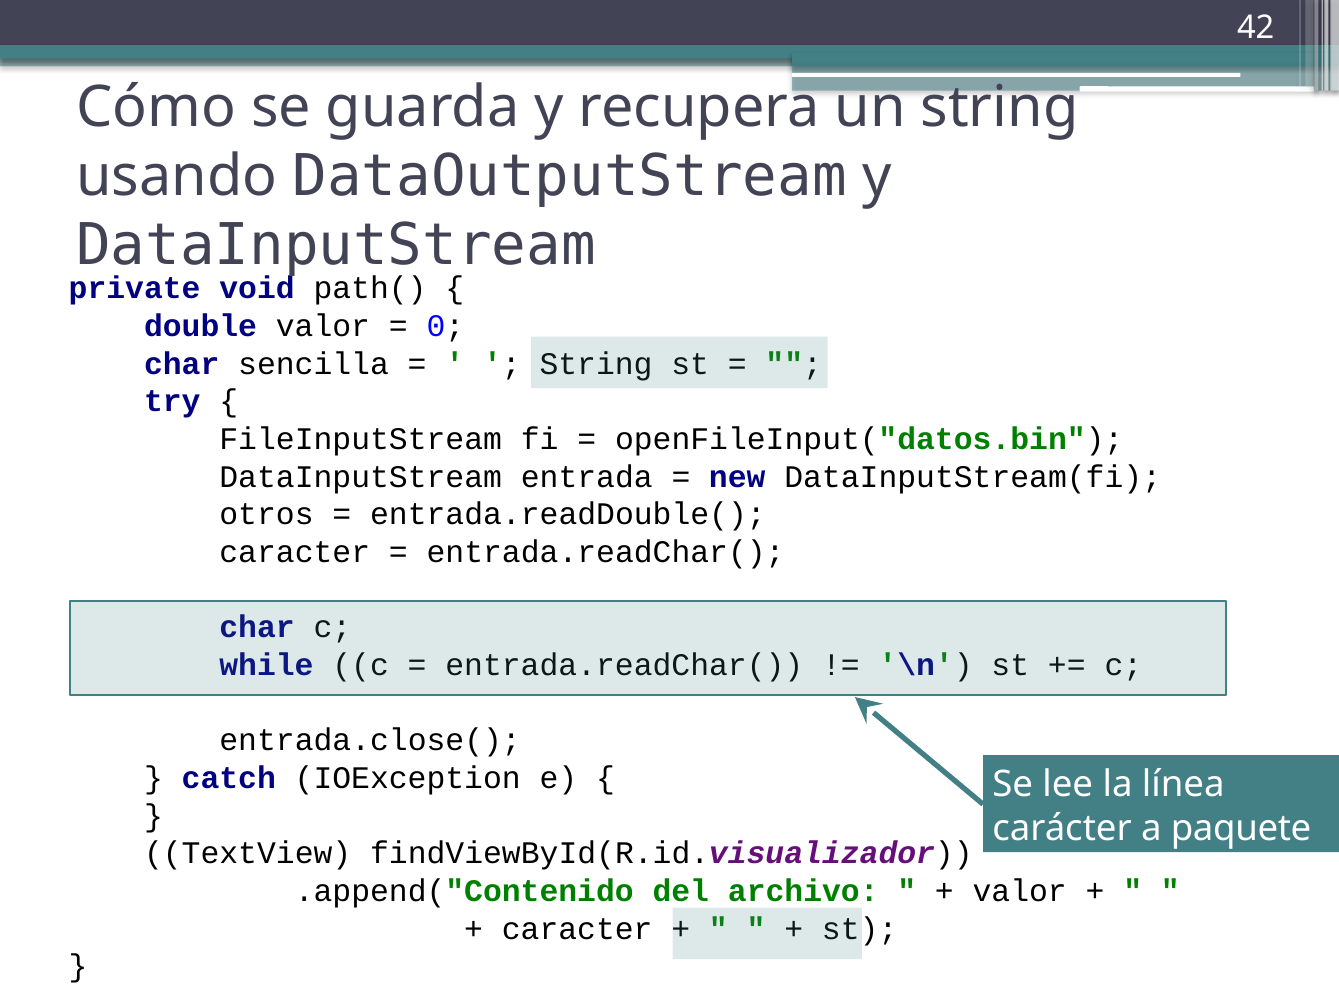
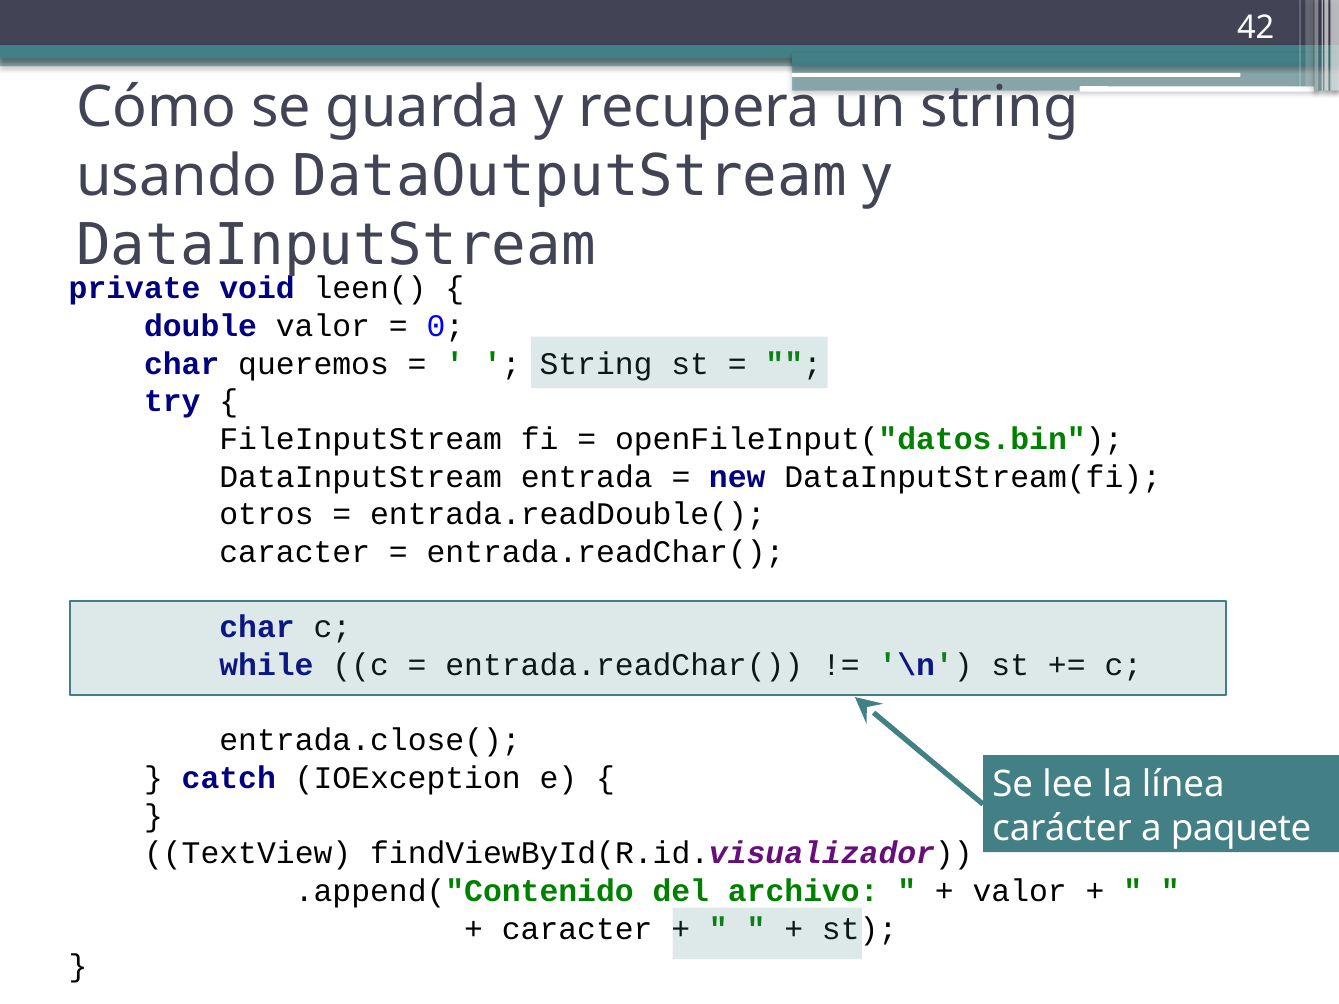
path(: path( -> leen(
sencilla: sencilla -> queremos
